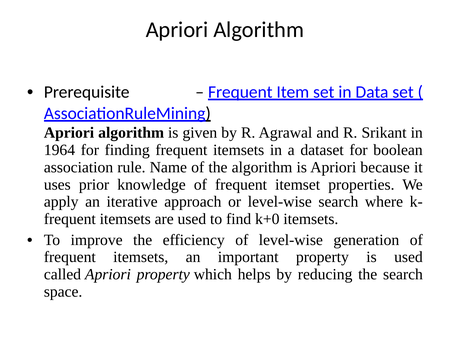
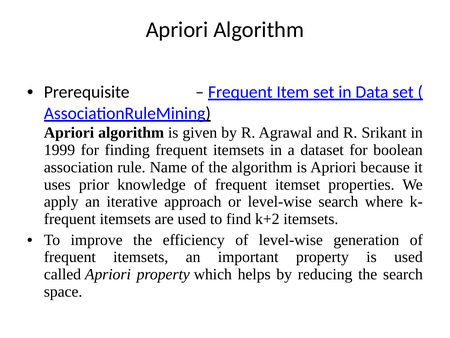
1964: 1964 -> 1999
k+0: k+0 -> k+2
